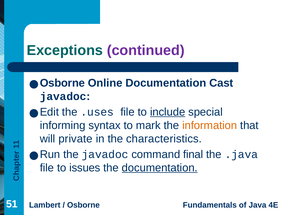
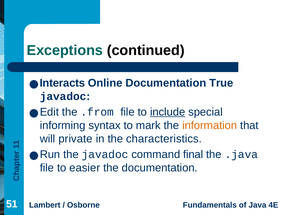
continued colour: purple -> black
Osborne at (62, 83): Osborne -> Interacts
Cast: Cast -> True
.uses: .uses -> .from
issues: issues -> easier
documentation at (160, 167) underline: present -> none
